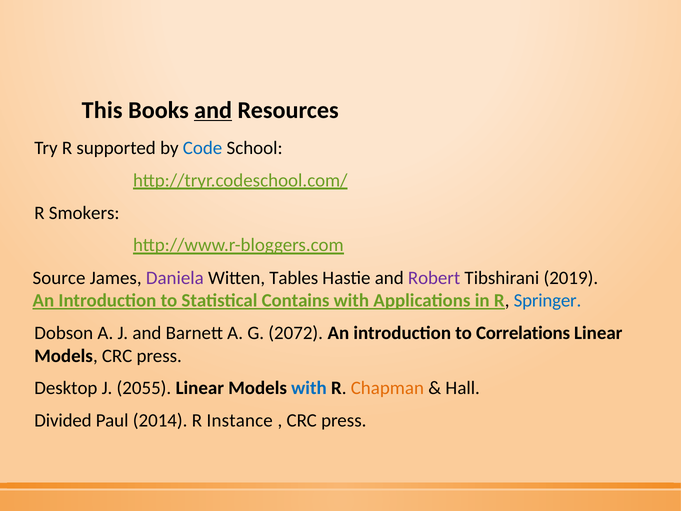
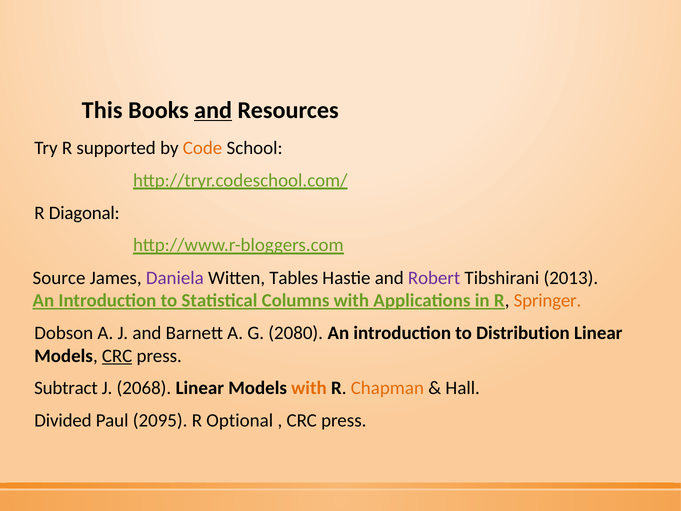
Code colour: blue -> orange
Smokers: Smokers -> Diagonal
2019: 2019 -> 2013
Contains: Contains -> Columns
Springer colour: blue -> orange
2072: 2072 -> 2080
Correlations: Correlations -> Distribution
CRC at (117, 356) underline: none -> present
Desktop: Desktop -> Subtract
2055: 2055 -> 2068
with at (309, 388) colour: blue -> orange
2014: 2014 -> 2095
Instance: Instance -> Optional
